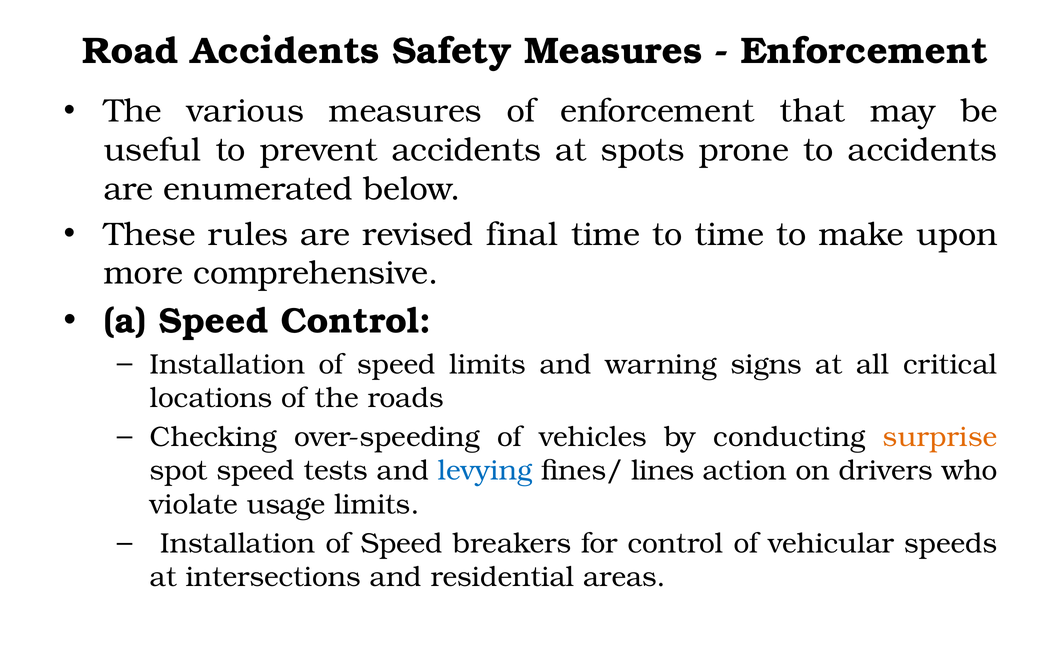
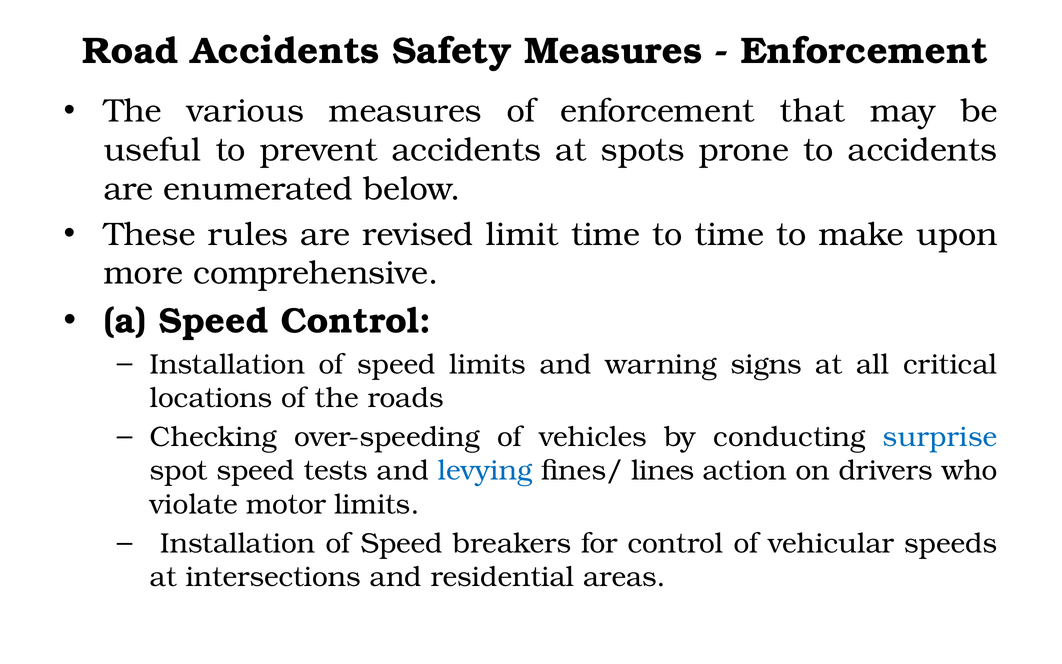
final: final -> limit
surprise colour: orange -> blue
usage: usage -> motor
